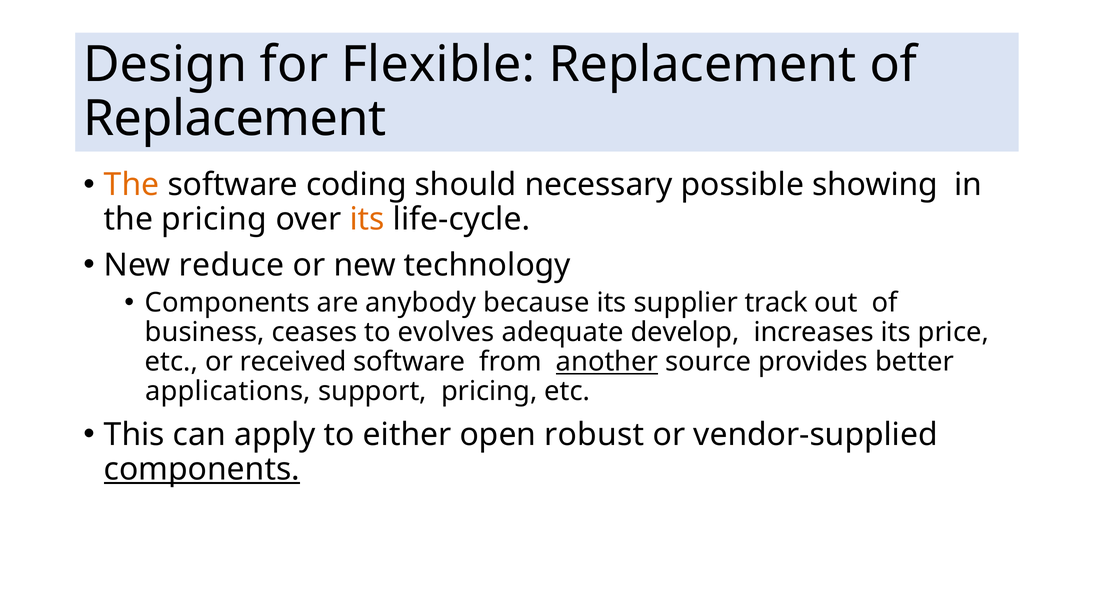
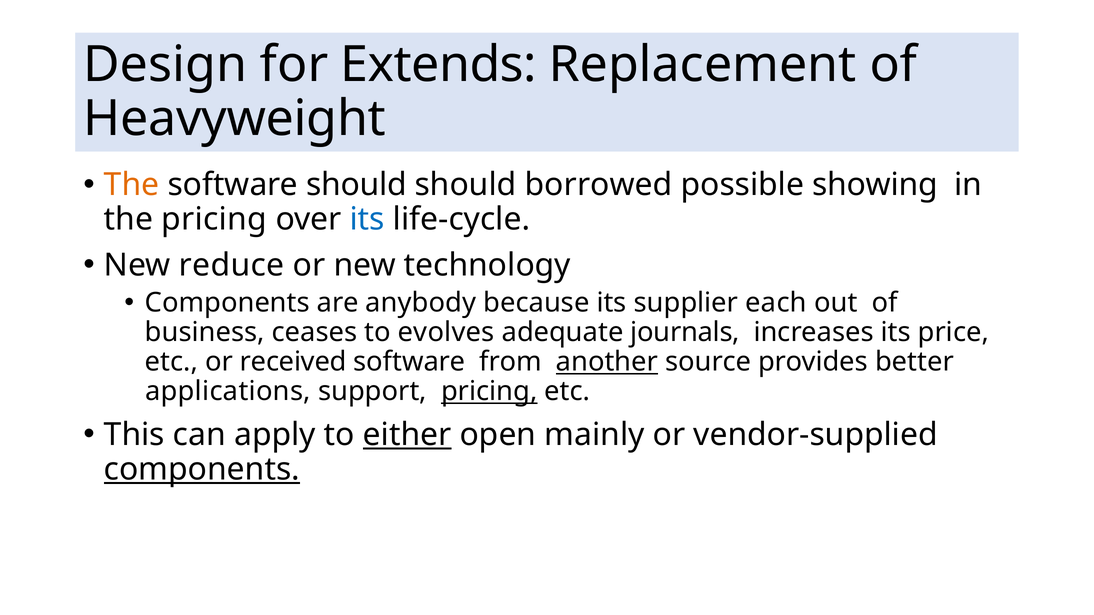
Flexible: Flexible -> Extends
Replacement at (235, 119): Replacement -> Heavyweight
software coding: coding -> should
necessary: necessary -> borrowed
its at (367, 219) colour: orange -> blue
track: track -> each
develop: develop -> journals
pricing at (489, 392) underline: none -> present
either underline: none -> present
robust: robust -> mainly
